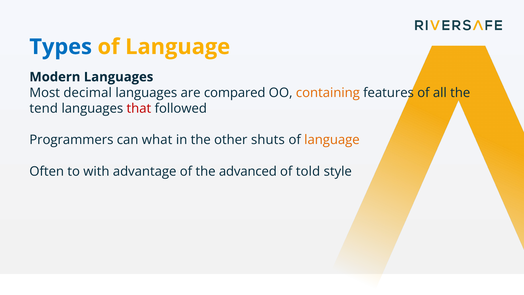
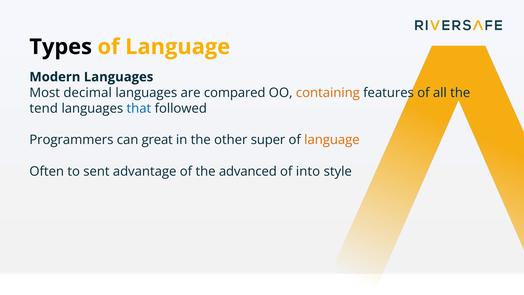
Types colour: blue -> black
that colour: red -> blue
what: what -> great
shuts: shuts -> super
with: with -> sent
told: told -> into
